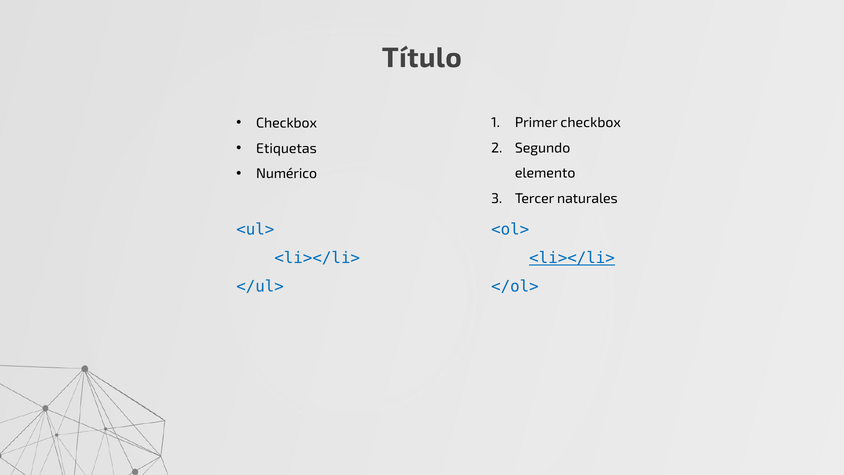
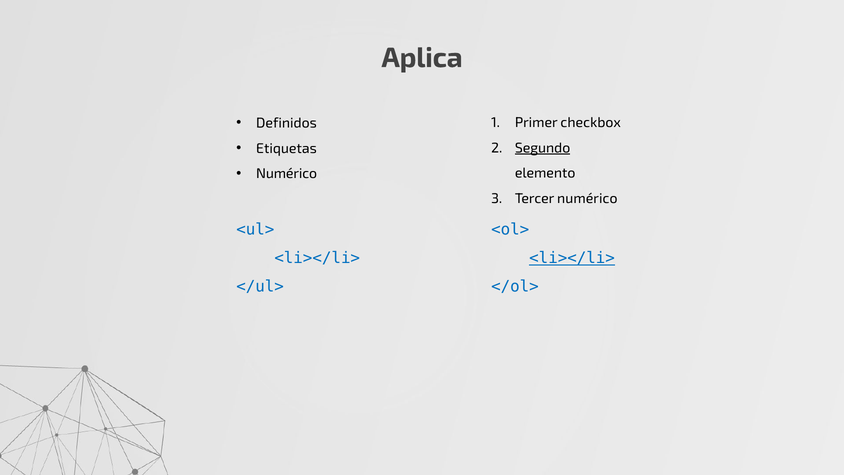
Título: Título -> Aplica
Checkbox at (287, 123): Checkbox -> Definidos
Segundo underline: none -> present
Tercer naturales: naturales -> numérico
